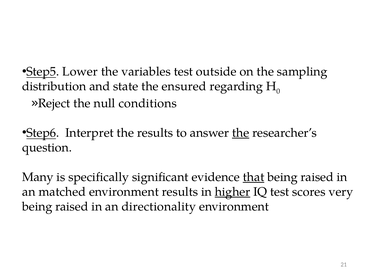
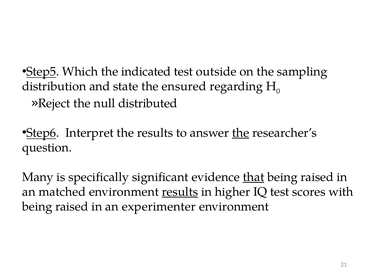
Lower: Lower -> Which
variables: variables -> indicated
conditions: conditions -> distributed
results at (180, 192) underline: none -> present
higher underline: present -> none
very: very -> with
directionality: directionality -> experimenter
